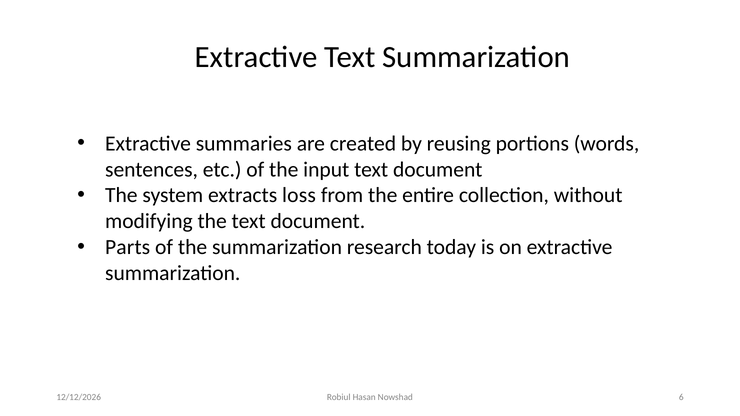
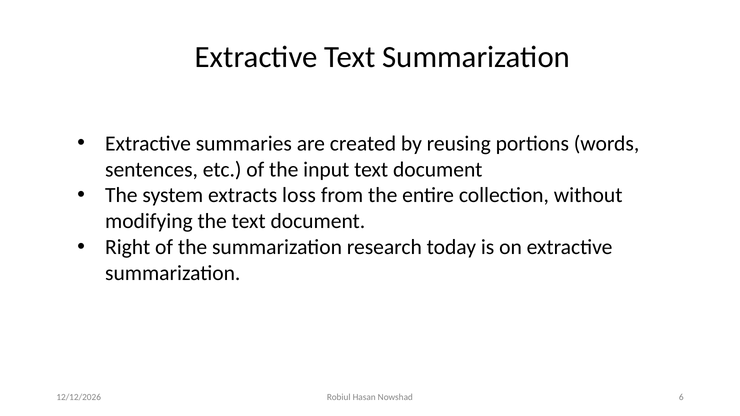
Parts: Parts -> Right
